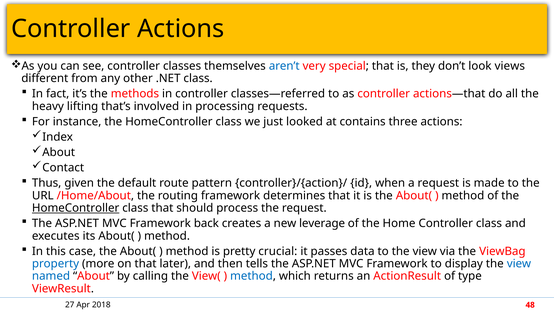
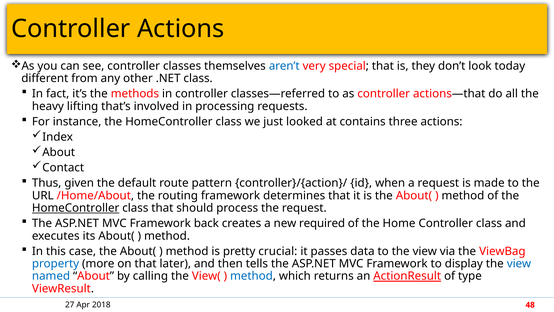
views: views -> today
leverage: leverage -> required
ActionResult underline: none -> present
